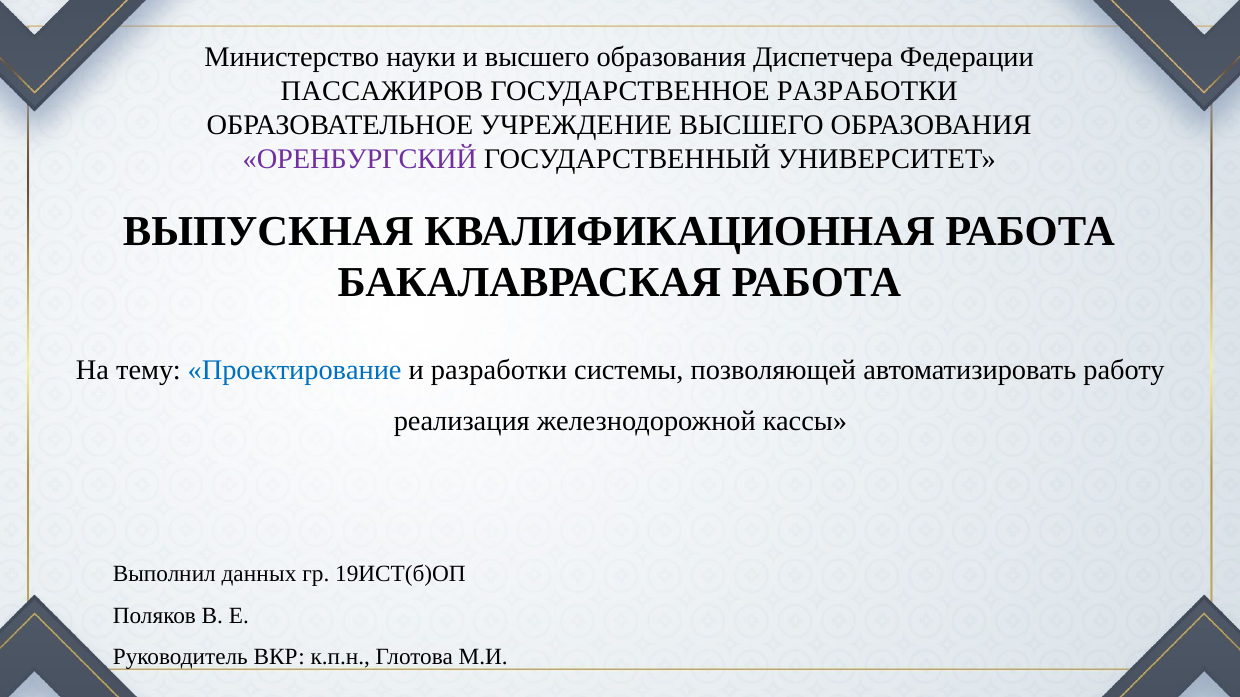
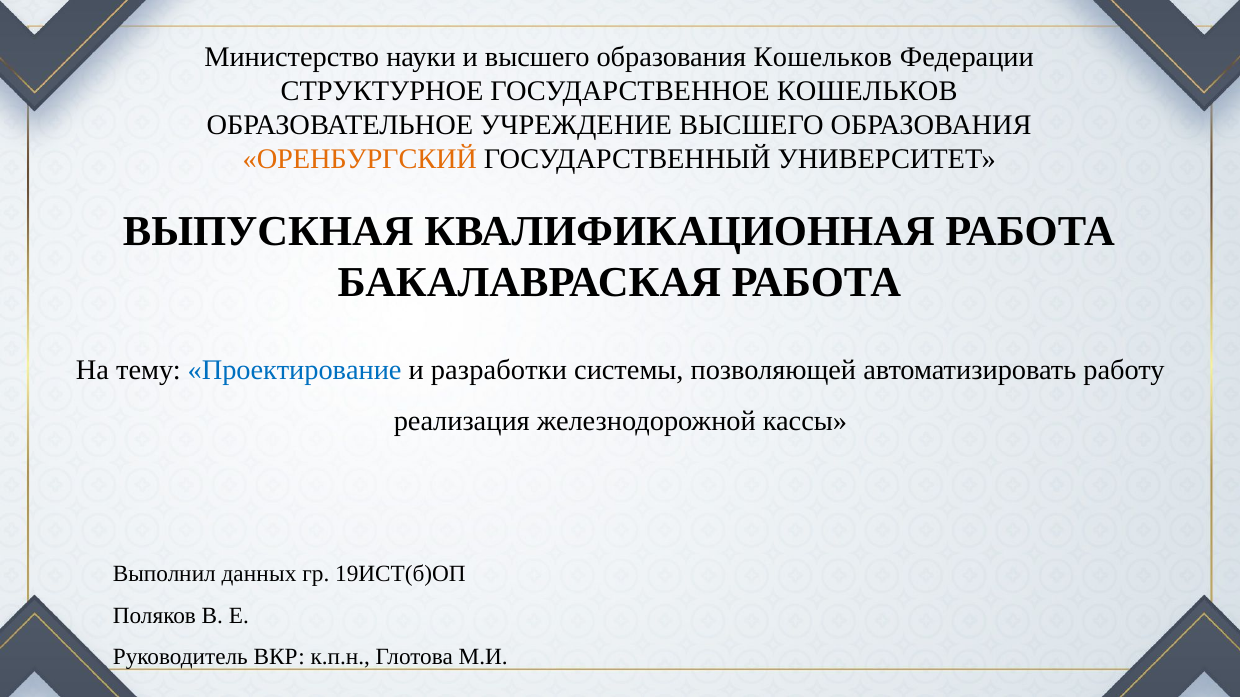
образования Диспетчера: Диспетчера -> Кошельков
ПАССАЖИРОВ: ПАССАЖИРОВ -> СТРУКТУРНОЕ
ГОСУДАРСТВЕННОЕ РАЗРАБОТКИ: РАЗРАБОТКИ -> КОШЕЛЬКОВ
ОРЕНБУРГСКИЙ colour: purple -> orange
